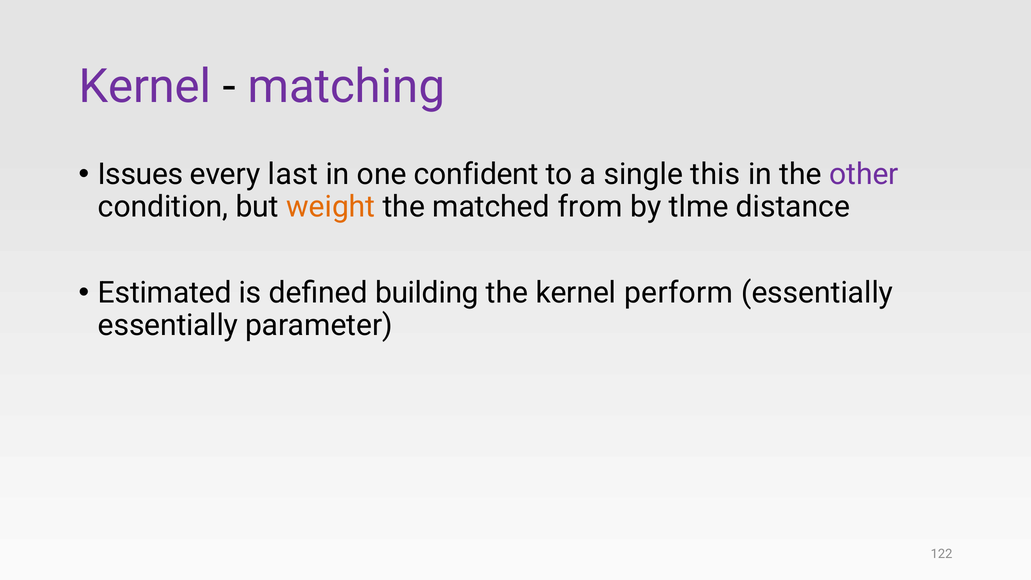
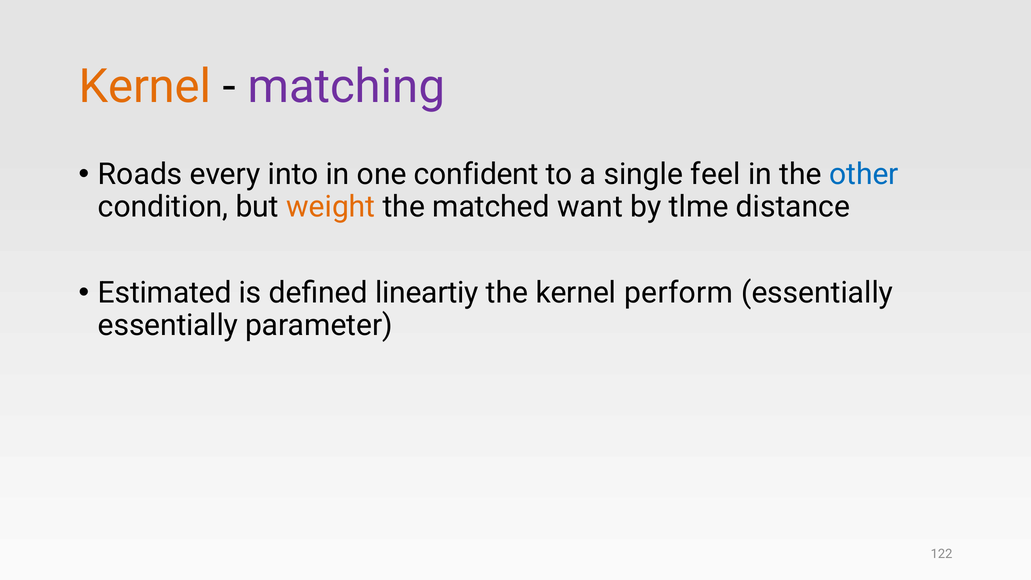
Kernel at (145, 87) colour: purple -> orange
Issues: Issues -> Roads
last: last -> into
this: this -> feel
other colour: purple -> blue
from: from -> want
building: building -> lineartiy
